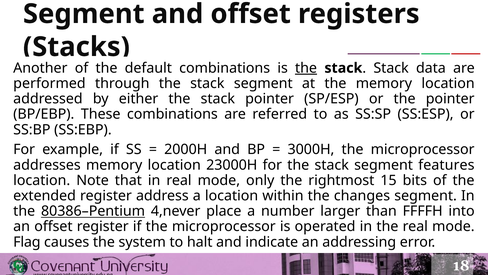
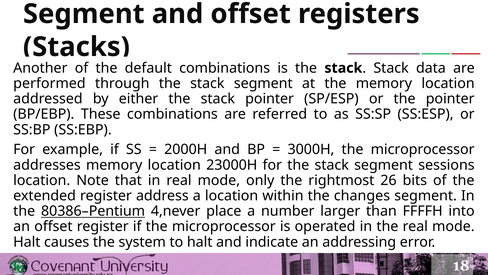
the at (306, 68) underline: present -> none
features: features -> sessions
15: 15 -> 26
Flag at (27, 242): Flag -> Halt
